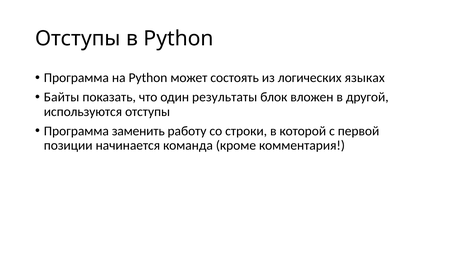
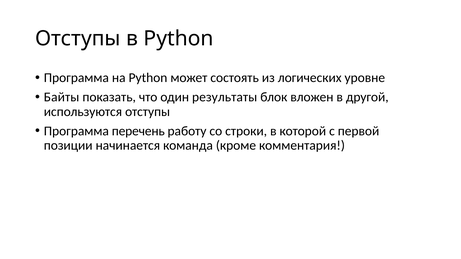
языках: языках -> уровне
заменить: заменить -> перечень
